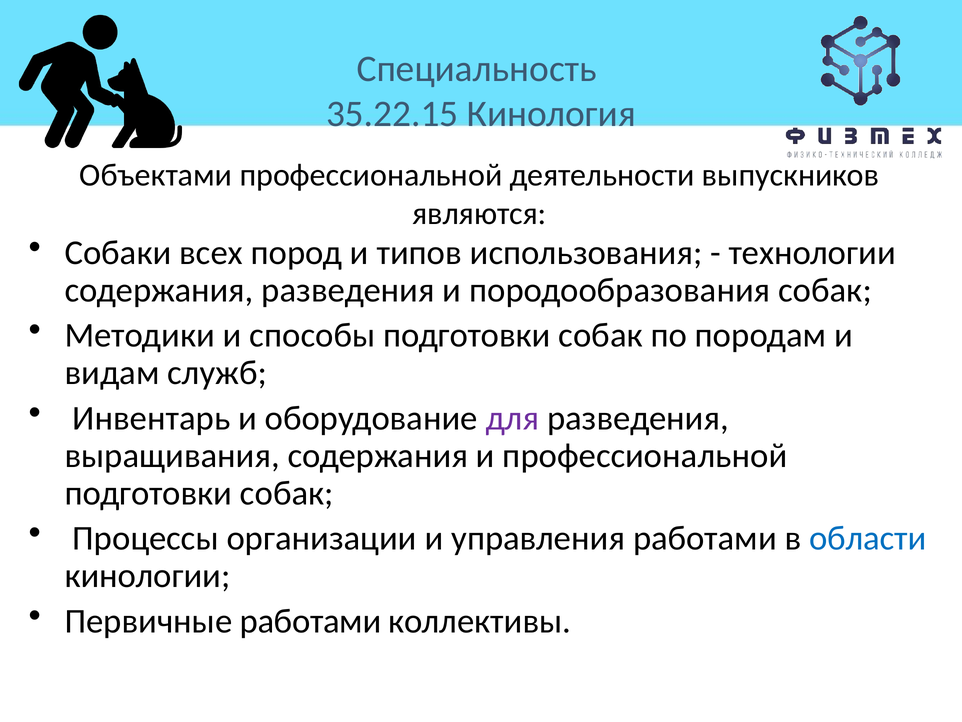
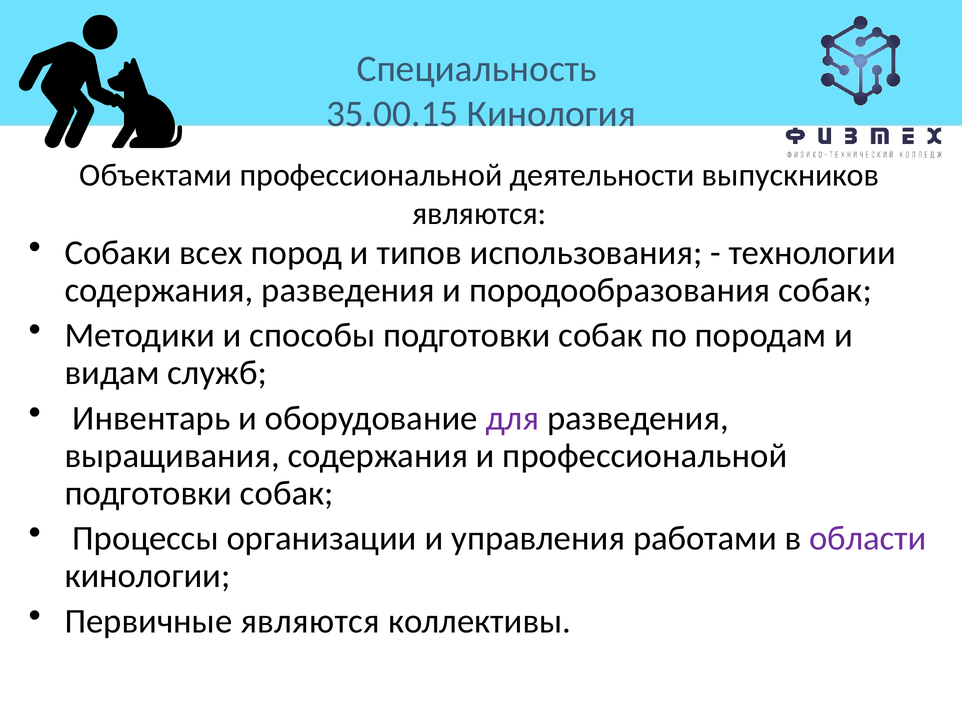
35.22.15: 35.22.15 -> 35.00.15
области colour: blue -> purple
Первичные работами: работами -> являются
